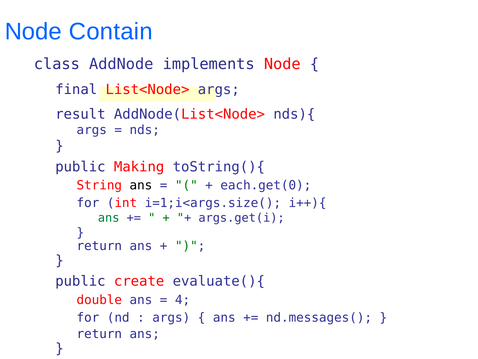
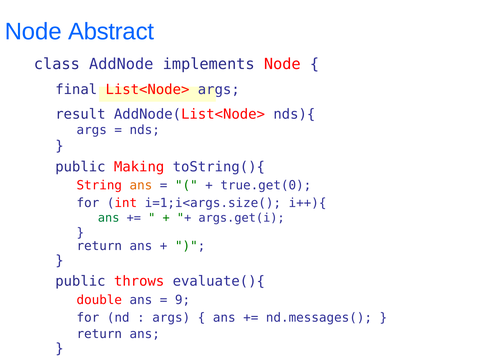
Contain: Contain -> Abstract
ans at (141, 185) colour: black -> orange
each.get(0: each.get(0 -> true.get(0
create: create -> throws
4: 4 -> 9
